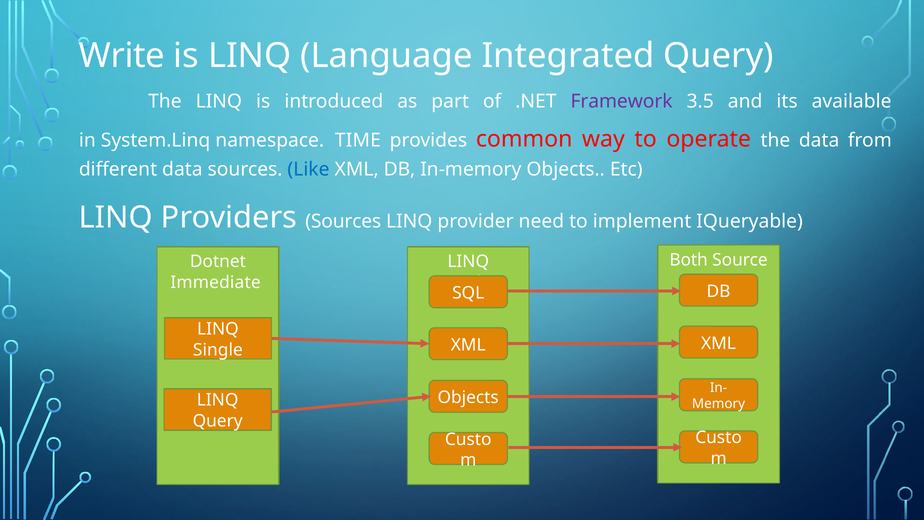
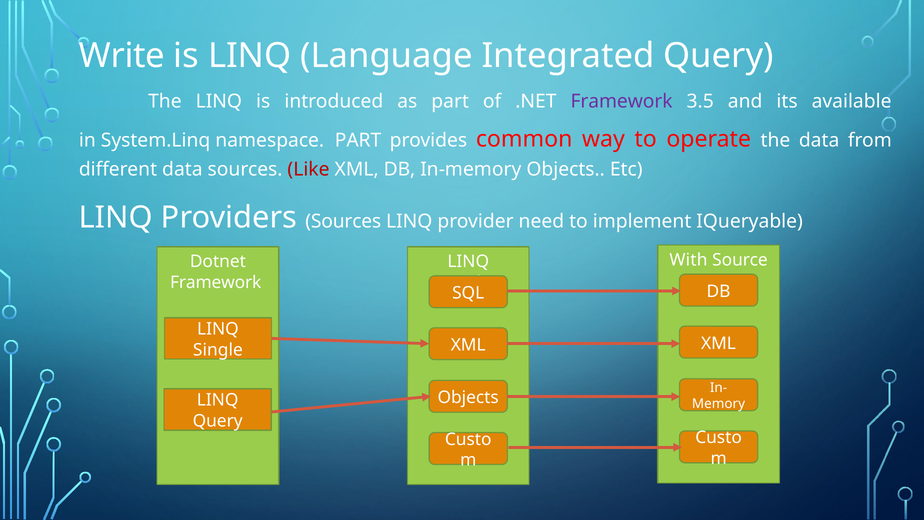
namespace TIME: TIME -> PART
Like colour: blue -> red
Both: Both -> With
Immediate at (216, 282): Immediate -> Framework
